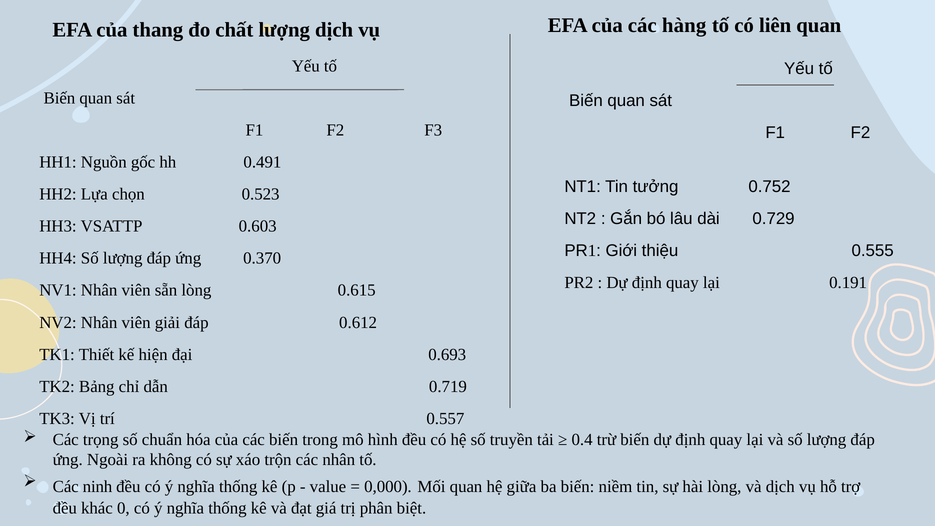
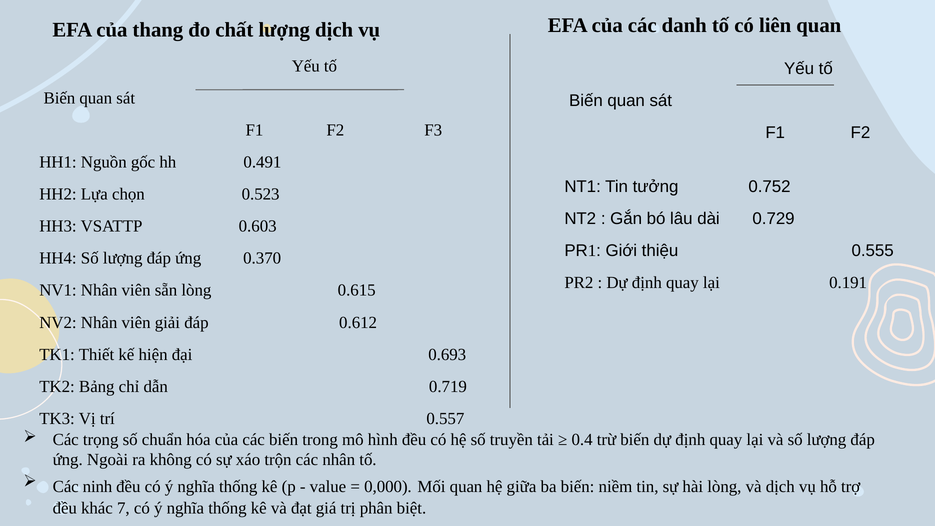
hàng: hàng -> danh
0: 0 -> 7
